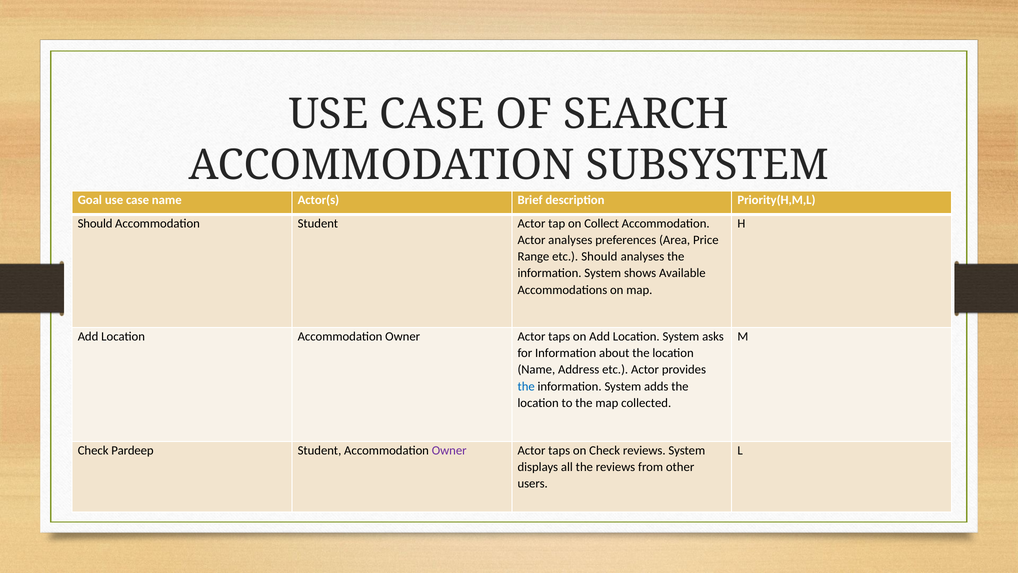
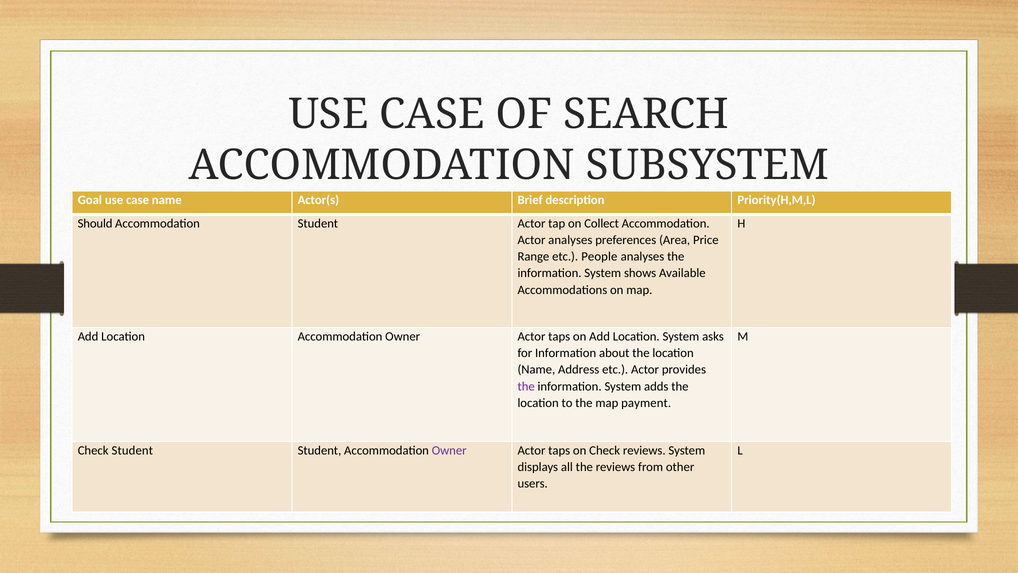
etc Should: Should -> People
the at (526, 386) colour: blue -> purple
collected: collected -> payment
Check Pardeep: Pardeep -> Student
